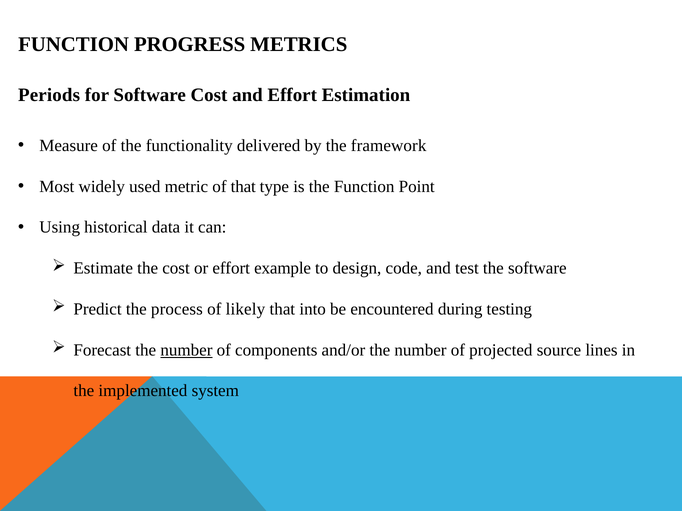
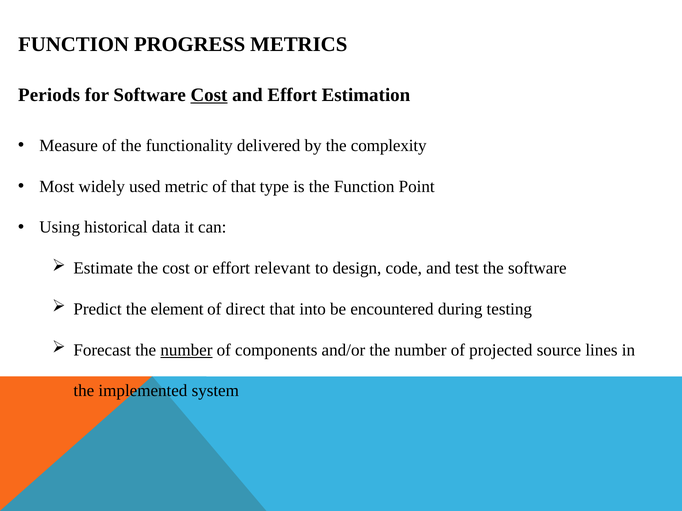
Cost at (209, 95) underline: none -> present
framework: framework -> complexity
example: example -> relevant
process: process -> element
likely: likely -> direct
